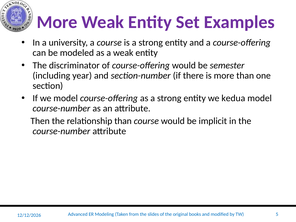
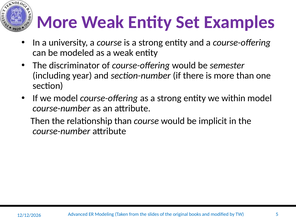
kedua: kedua -> within
